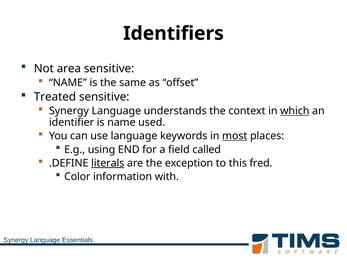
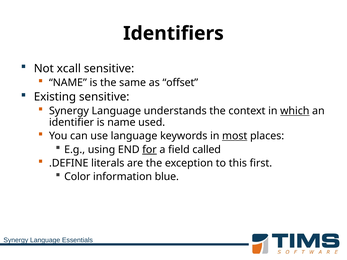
area: area -> xcall
Treated: Treated -> Existing
for underline: none -> present
literals underline: present -> none
fred: fred -> first
with: with -> blue
